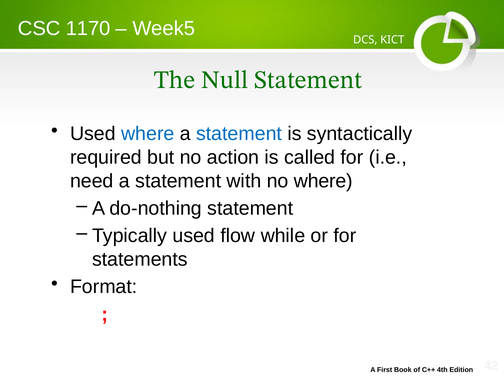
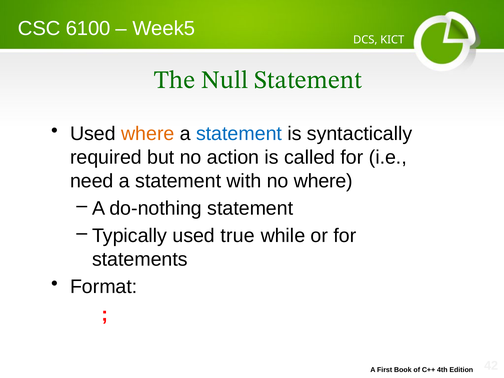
1170: 1170 -> 6100
where at (148, 134) colour: blue -> orange
flow: flow -> true
